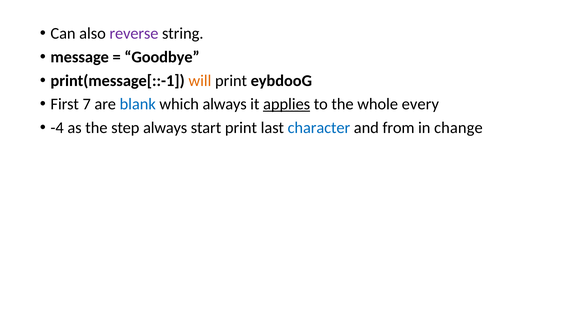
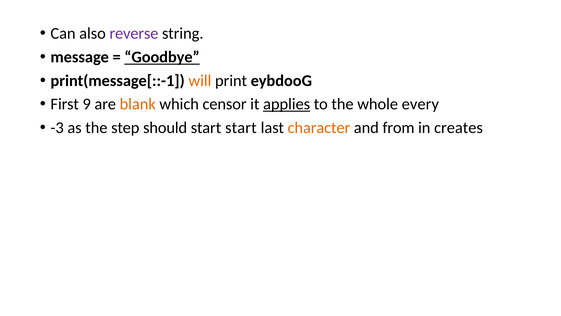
Goodbye underline: none -> present
7: 7 -> 9
blank colour: blue -> orange
which always: always -> censor
-4: -4 -> -3
step always: always -> should
start print: print -> start
character colour: blue -> orange
change: change -> creates
